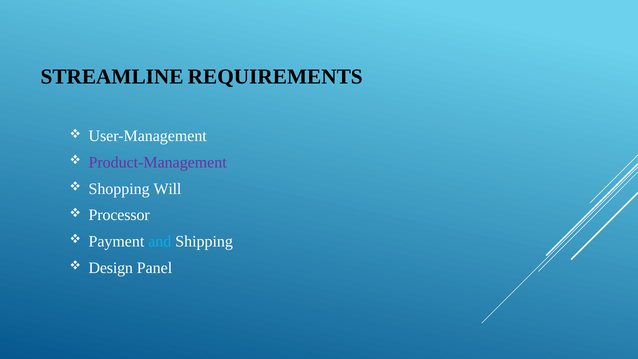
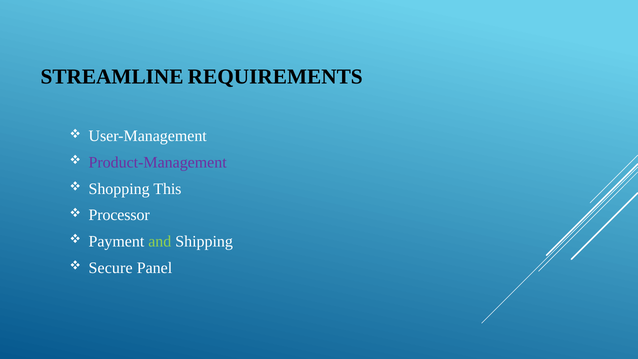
Will: Will -> This
and colour: light blue -> light green
Design: Design -> Secure
